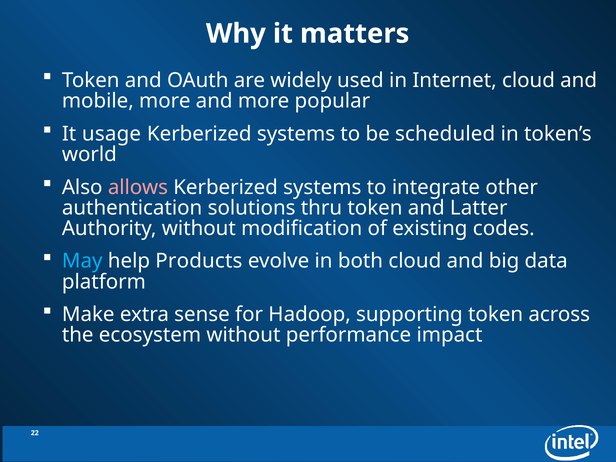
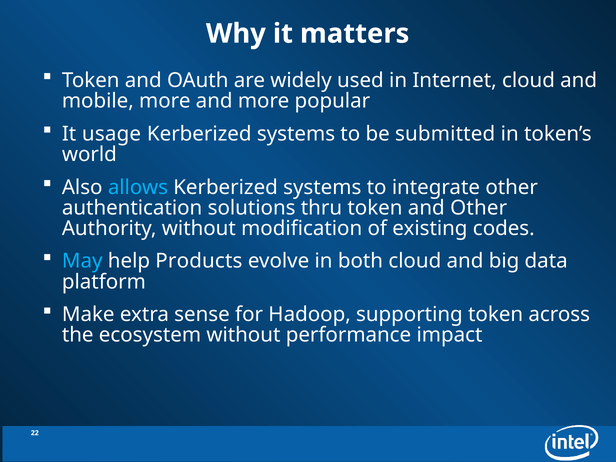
scheduled: scheduled -> submitted
allows colour: pink -> light blue
and Latter: Latter -> Other
